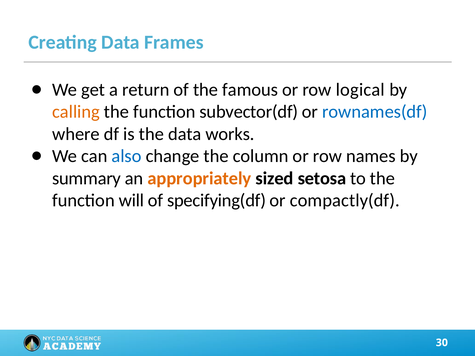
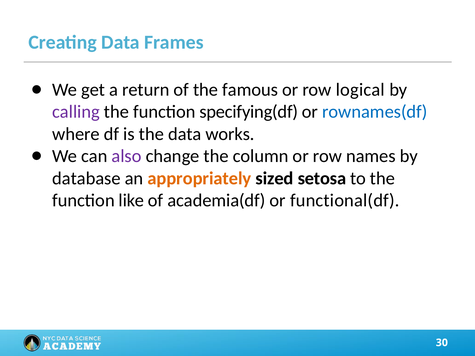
calling colour: orange -> purple
subvector(df: subvector(df -> specifying(df
also colour: blue -> purple
summary: summary -> database
will: will -> like
specifying(df: specifying(df -> academia(df
compactly(df: compactly(df -> functional(df
